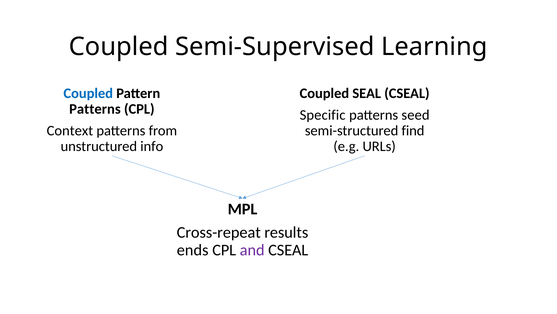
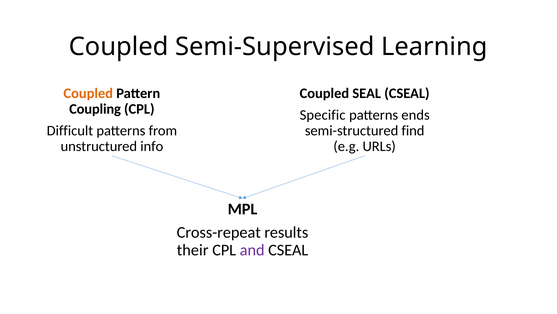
Coupled at (88, 93) colour: blue -> orange
Patterns at (95, 109): Patterns -> Coupling
seed: seed -> ends
Context: Context -> Difficult
ends: ends -> their
